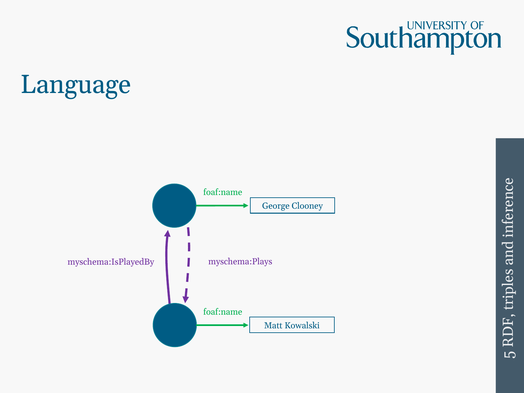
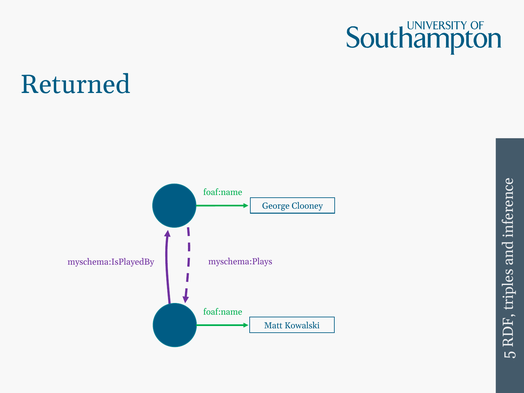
Language: Language -> Returned
